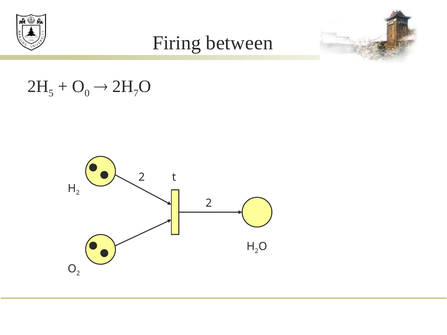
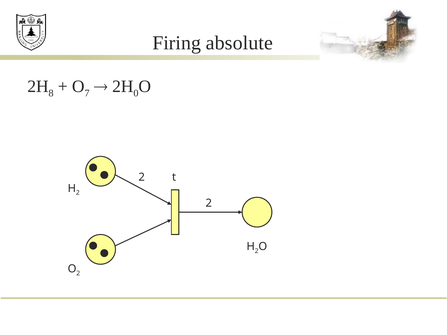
between: between -> absolute
5: 5 -> 8
0: 0 -> 7
7: 7 -> 0
